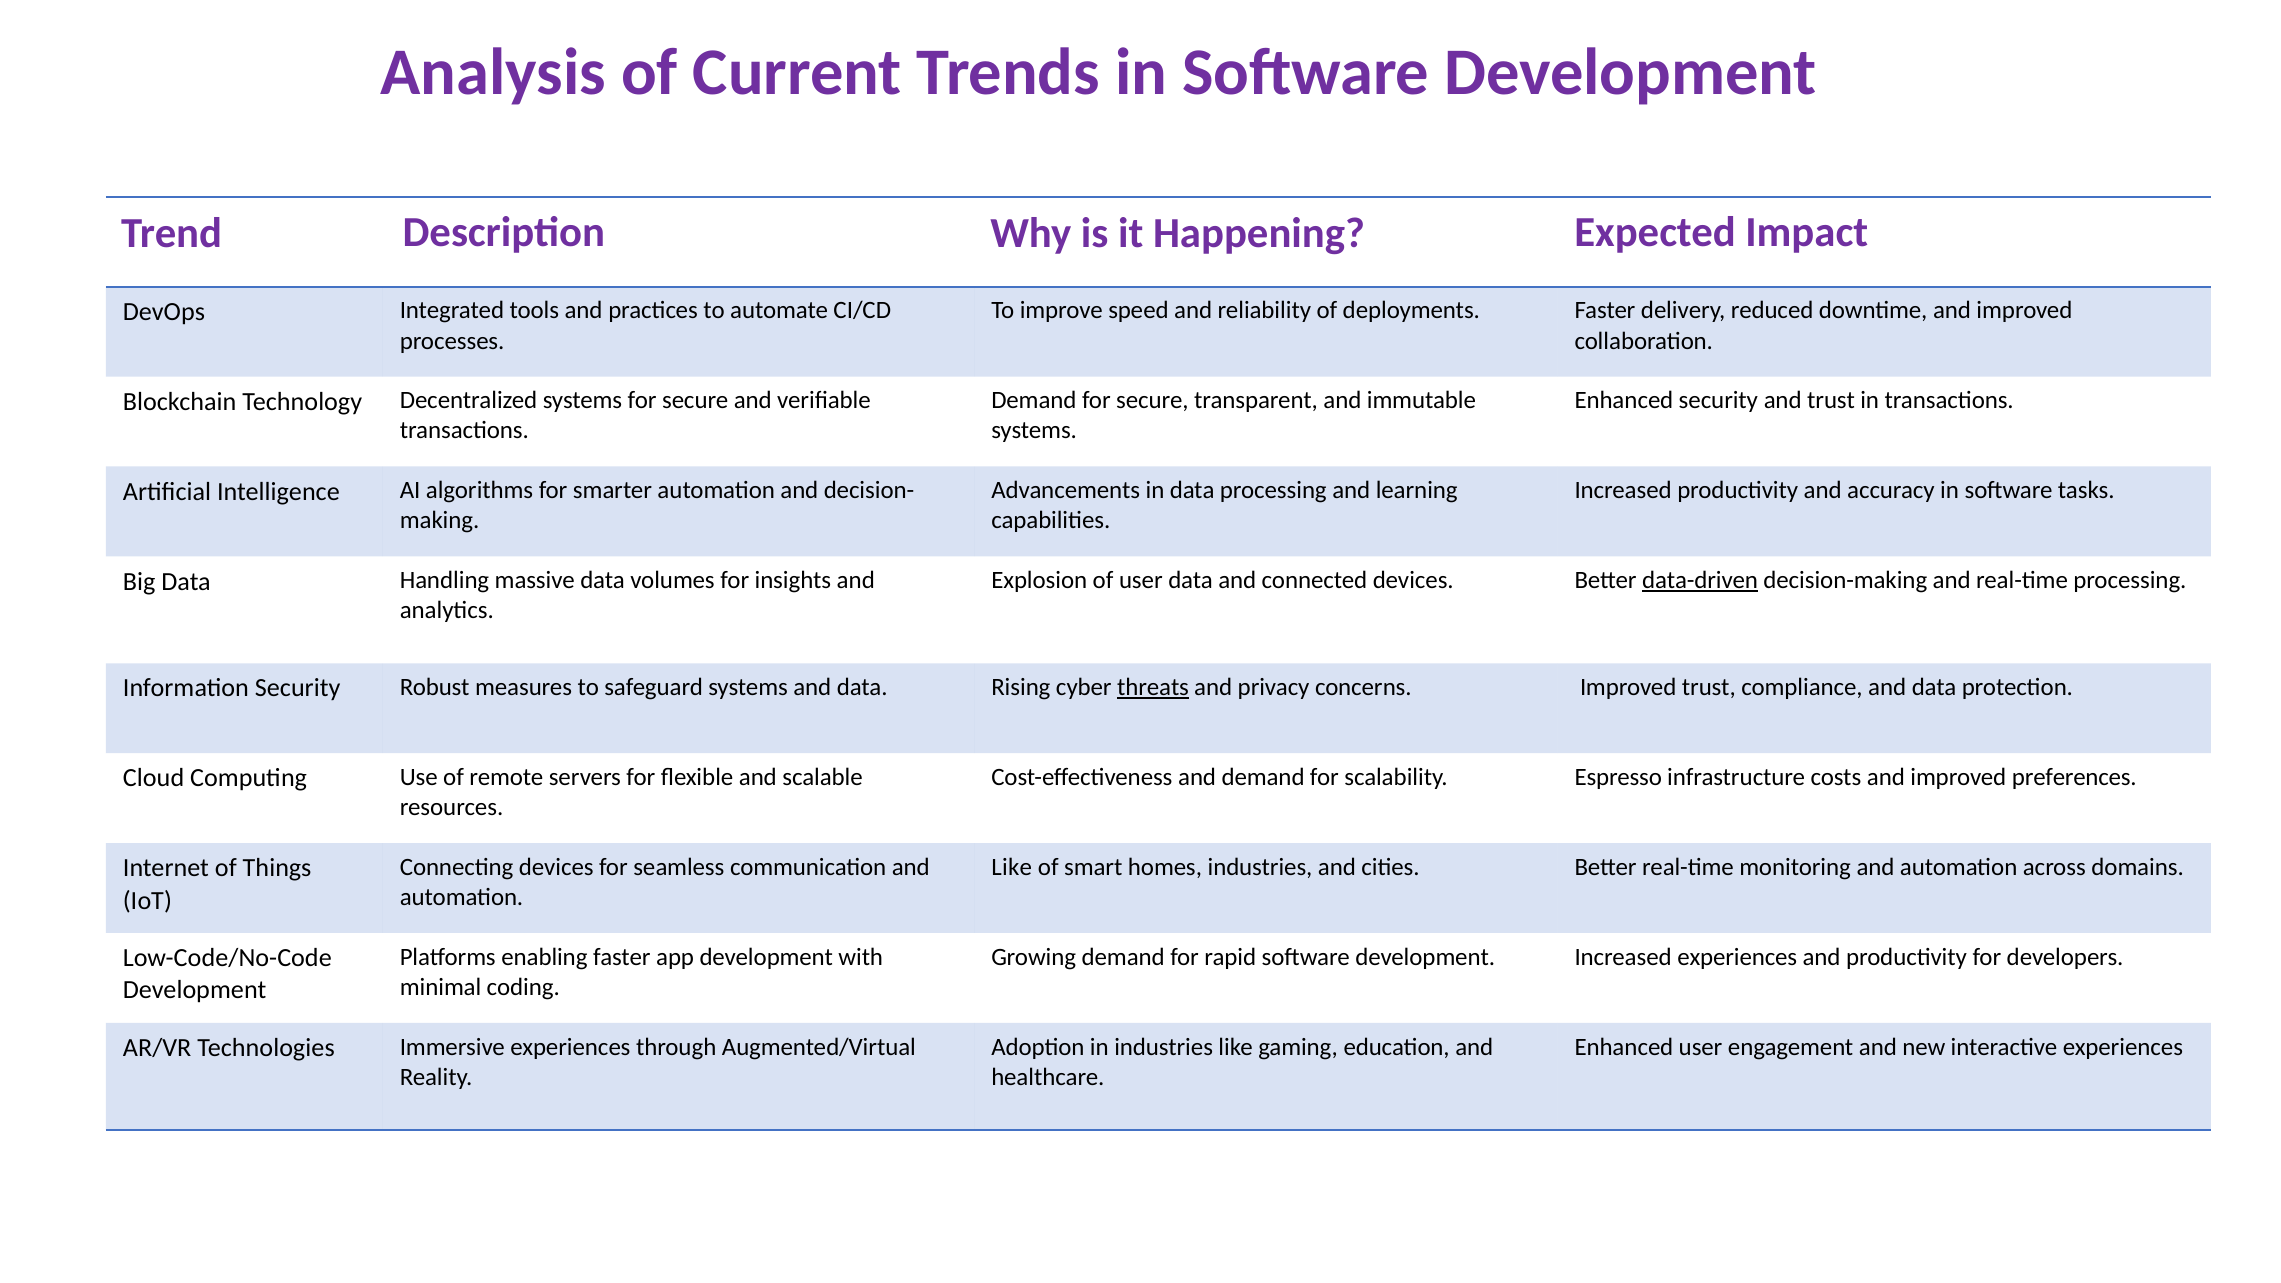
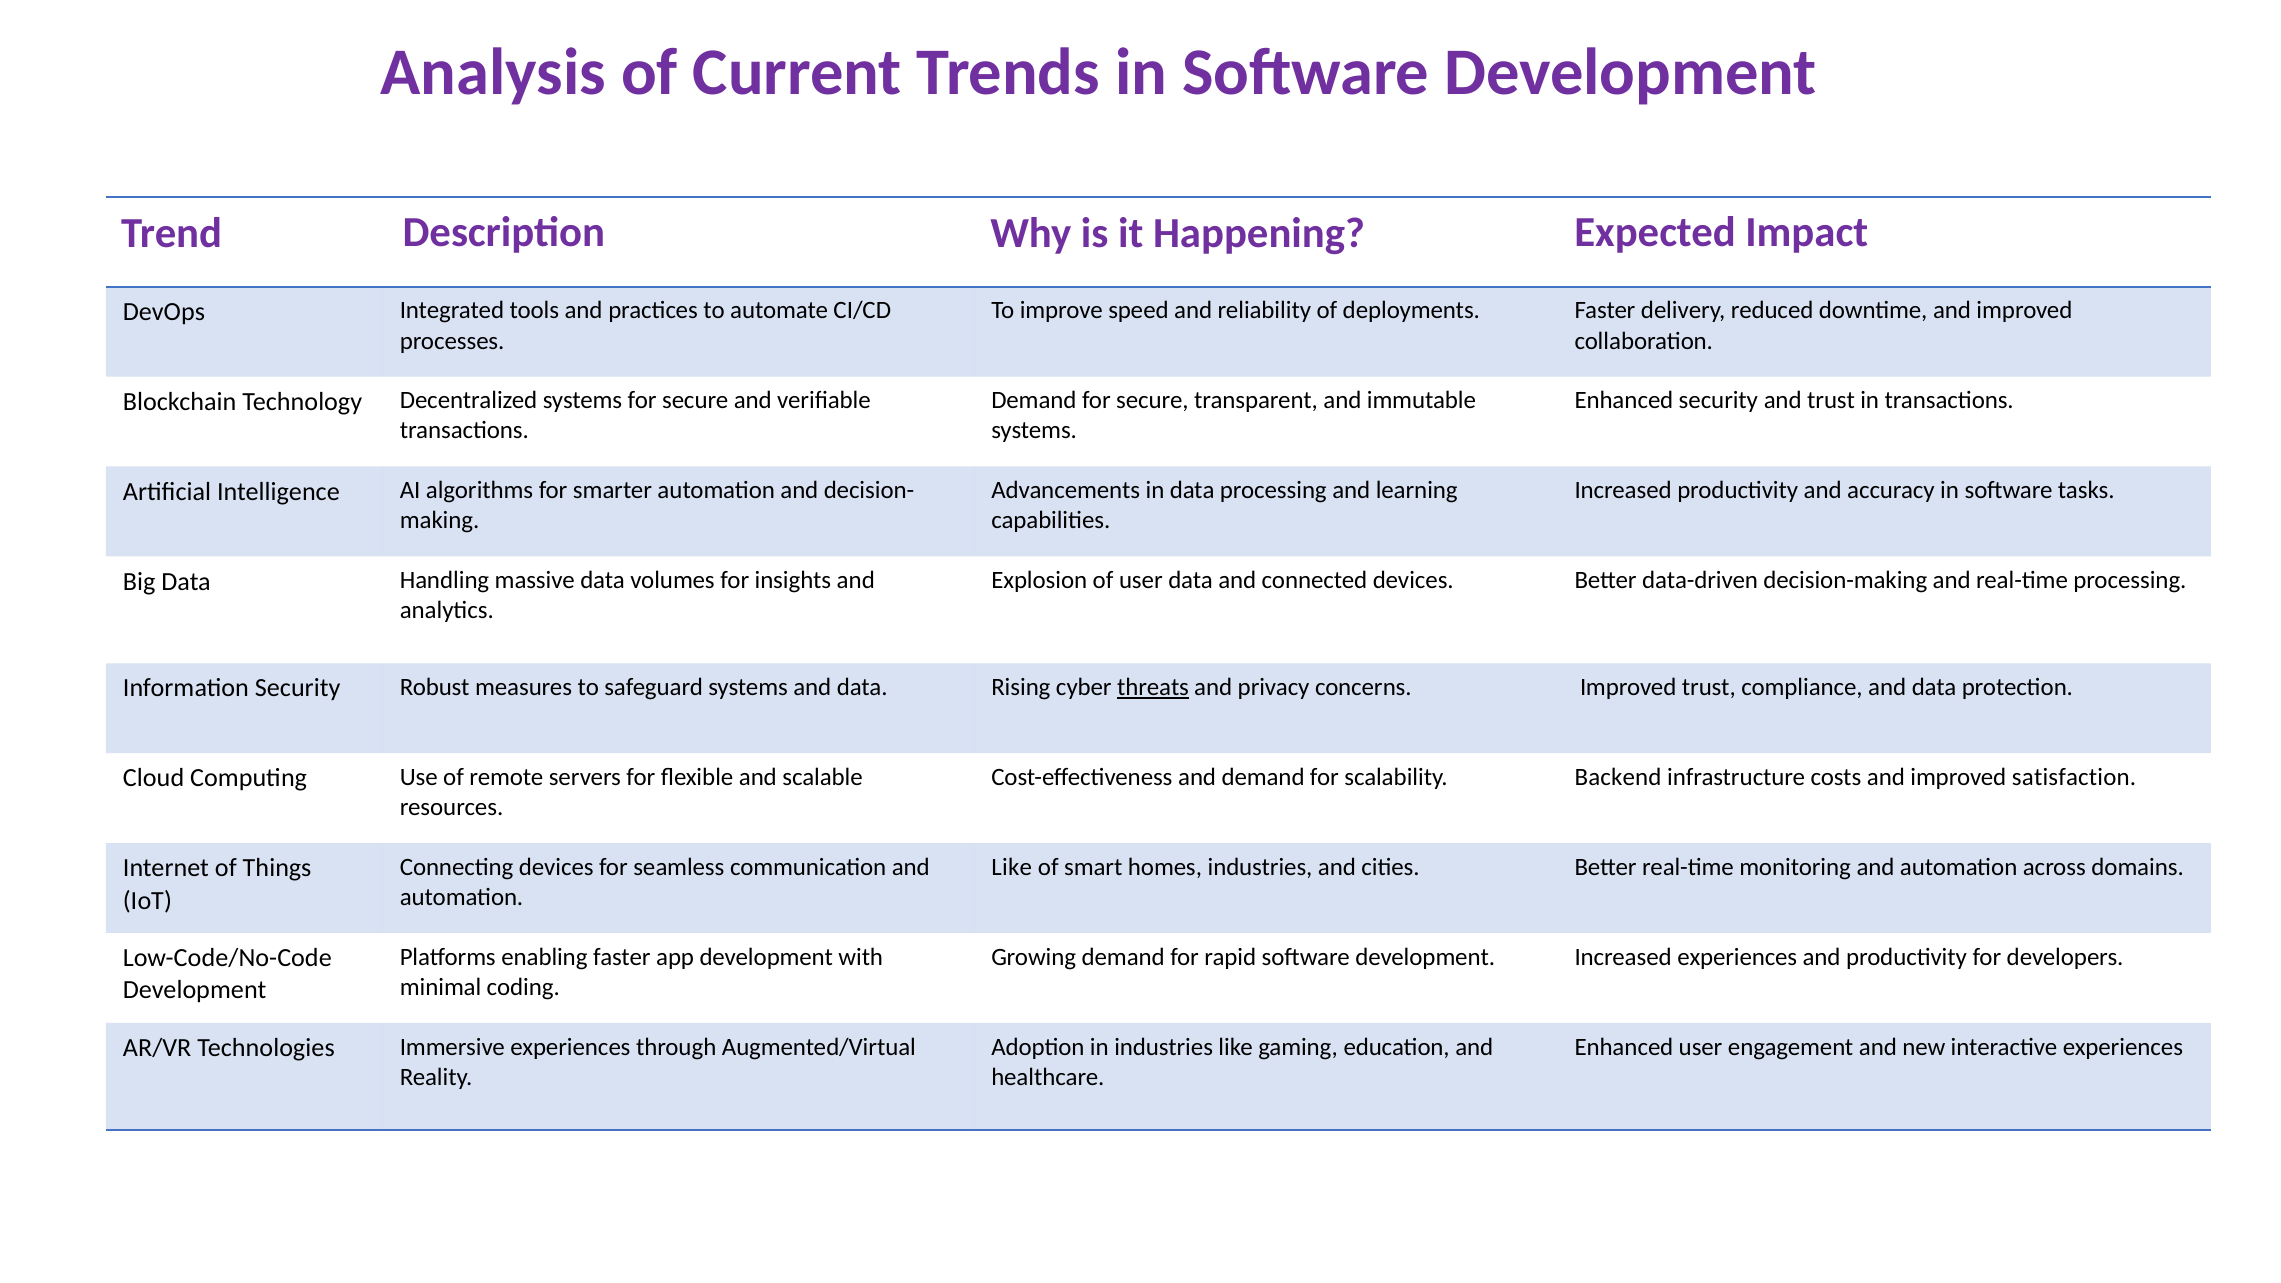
data-driven underline: present -> none
Espresso: Espresso -> Backend
preferences: preferences -> satisfaction
